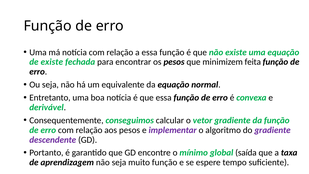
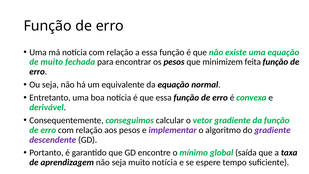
de existe: existe -> muito
muito função: função -> notícia
